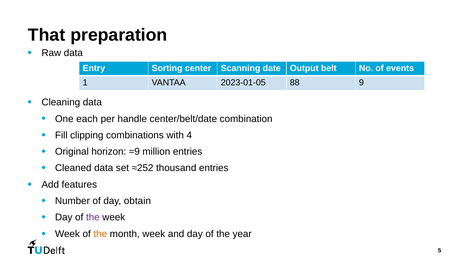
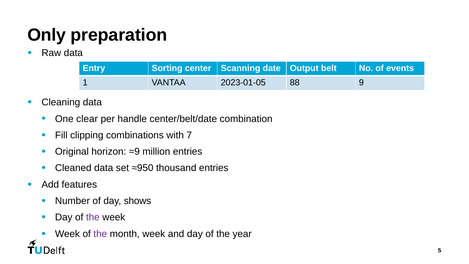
That: That -> Only
each: each -> clear
4: 4 -> 7
≈252: ≈252 -> ≈950
obtain: obtain -> shows
the at (100, 234) colour: orange -> purple
